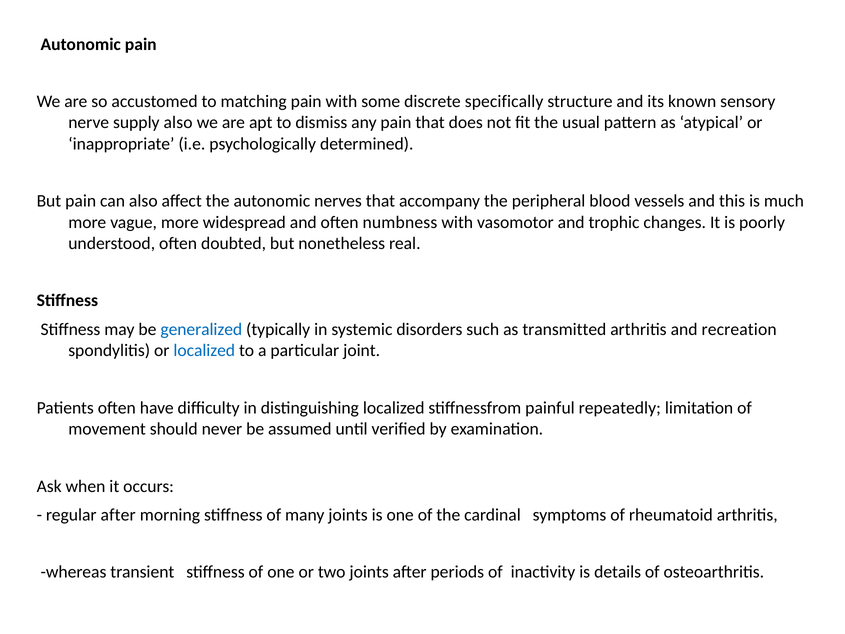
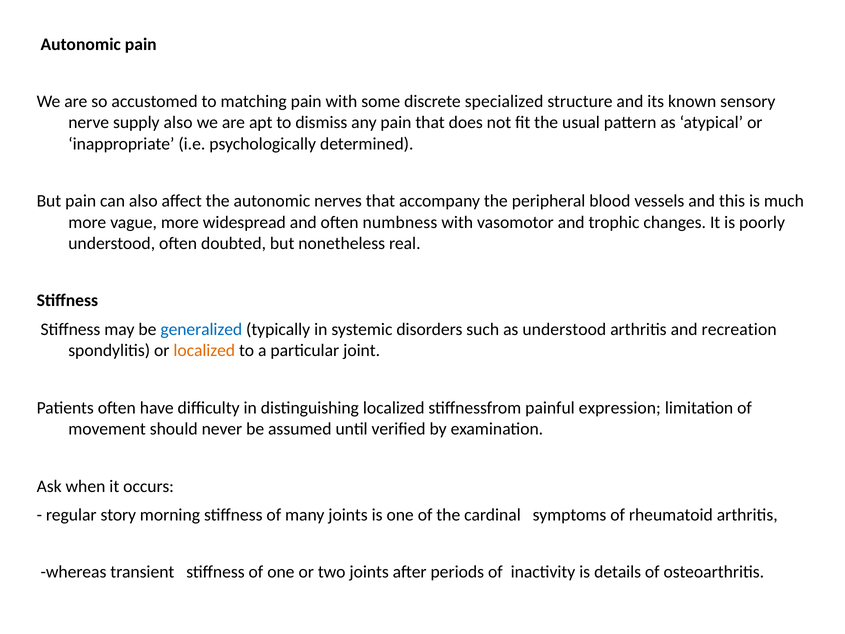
specifically: specifically -> specialized
as transmitted: transmitted -> understood
localized at (204, 350) colour: blue -> orange
repeatedly: repeatedly -> expression
regular after: after -> story
